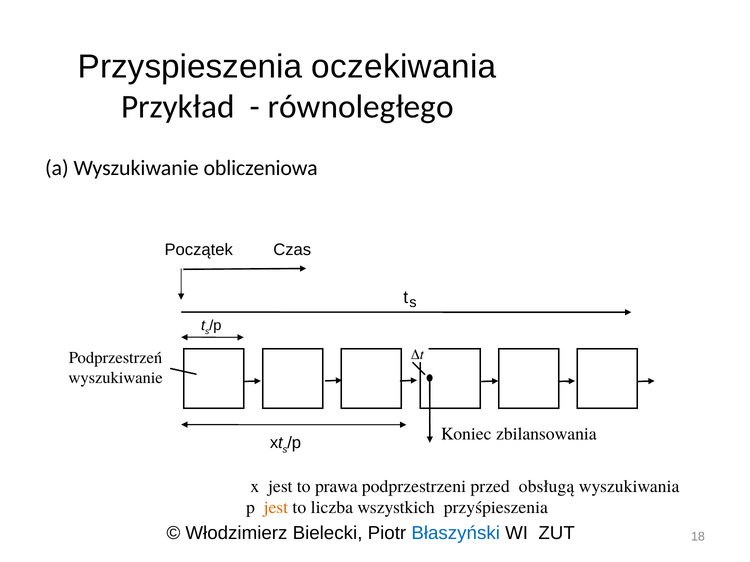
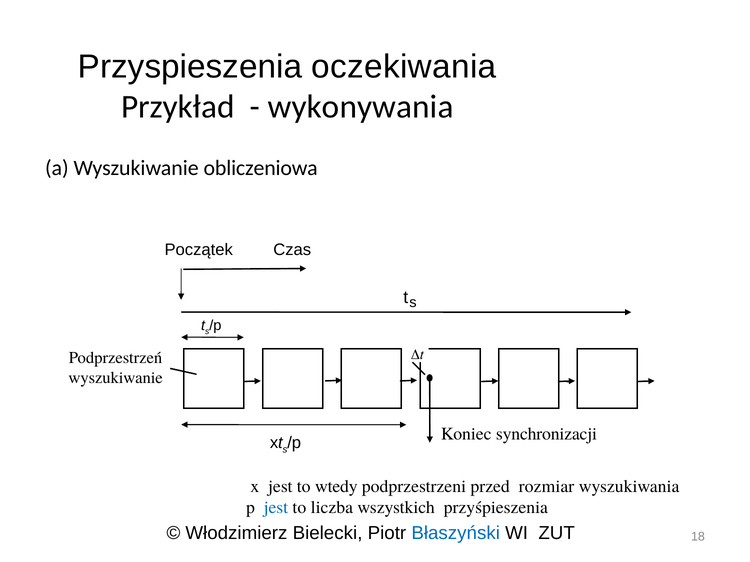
równoległego: równoległego -> wykonywania
zbilansowania: zbilansowania -> synchronizacji
prawa: prawa -> wtedy
obsługą: obsługą -> rozmiar
jest at (276, 508) colour: orange -> blue
